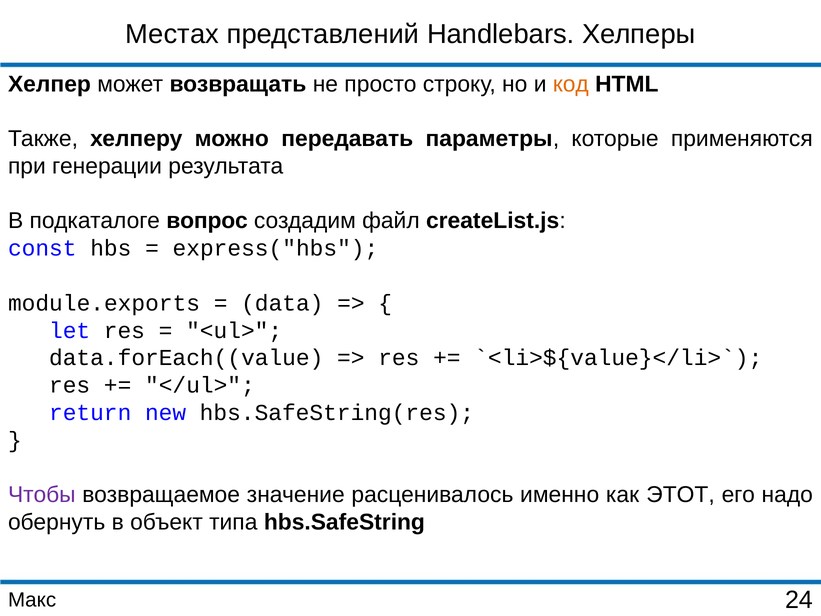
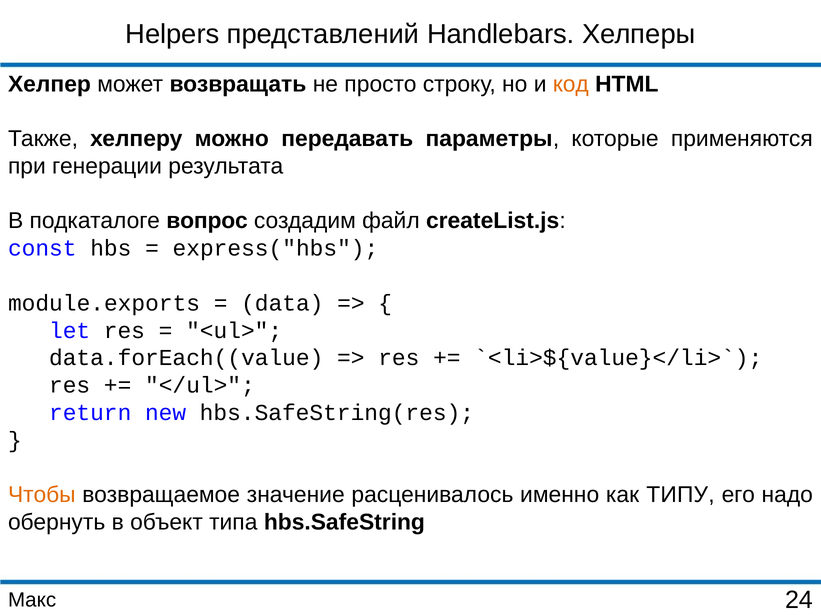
Местах: Местах -> Helpers
Чтобы colour: purple -> orange
ЭТОТ: ЭТОТ -> ТИПУ
